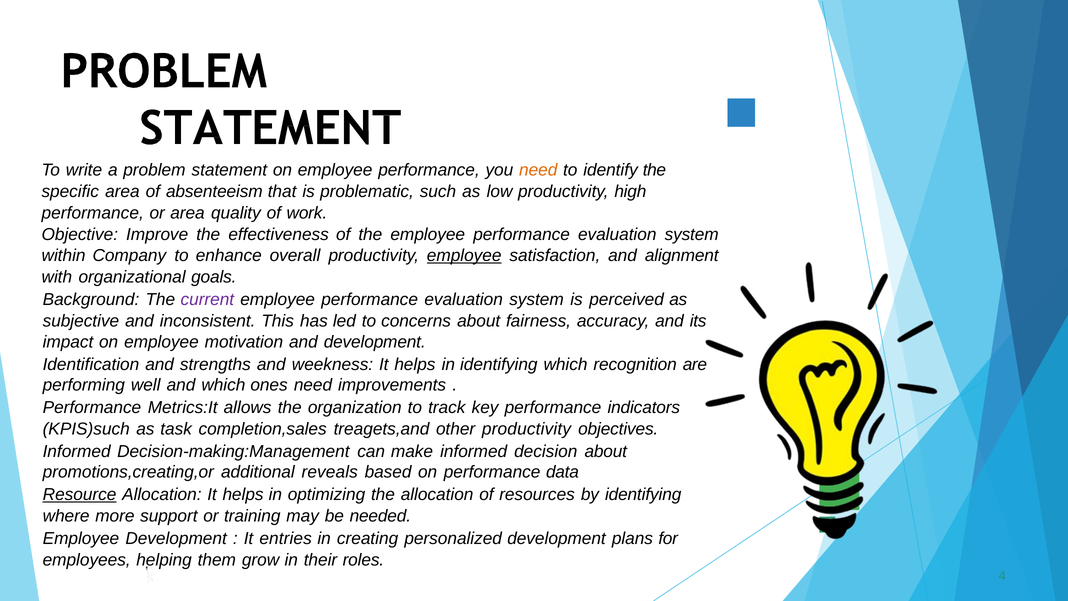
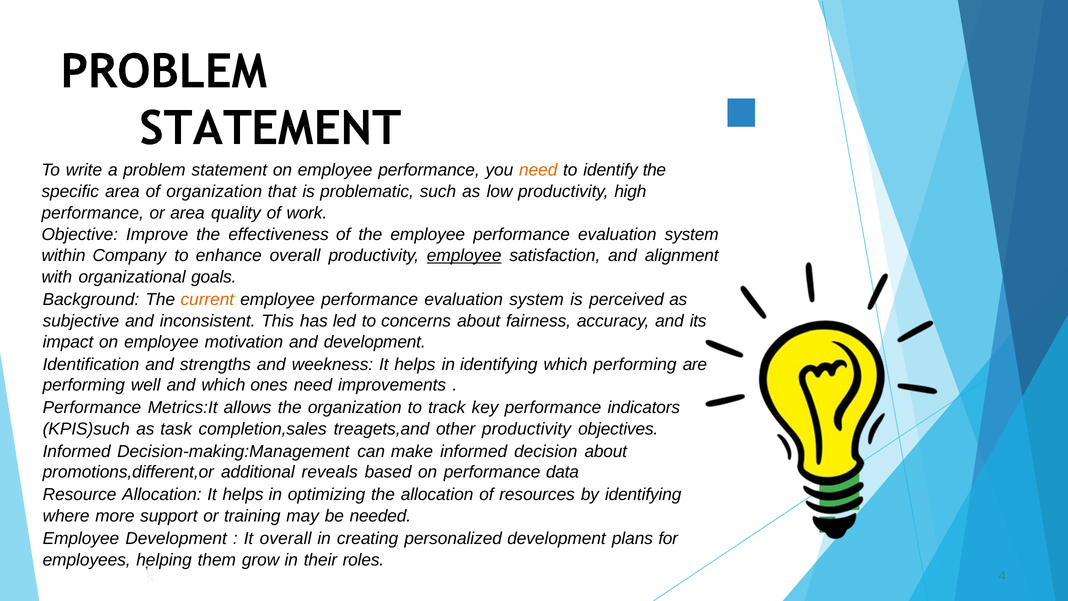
of absenteeism: absenteeism -> organization
current colour: purple -> orange
which recognition: recognition -> performing
promotions,creating,or: promotions,creating,or -> promotions,different,or
Resource underline: present -> none
It entries: entries -> overall
